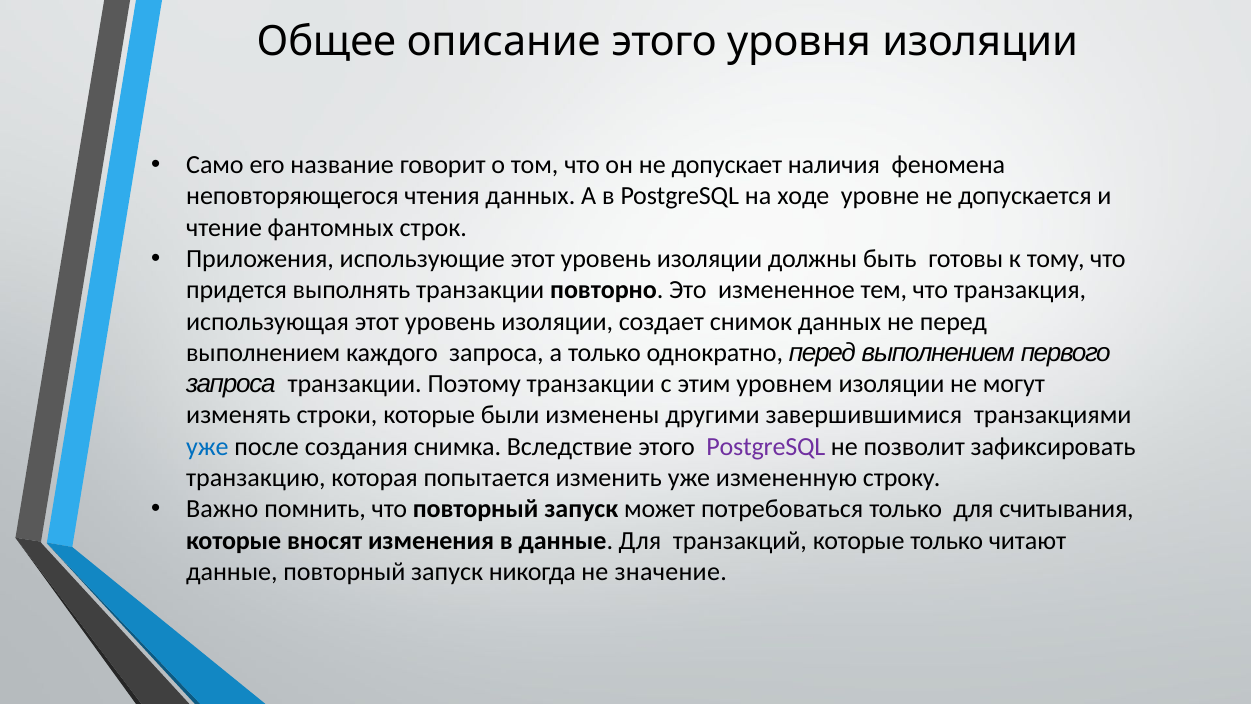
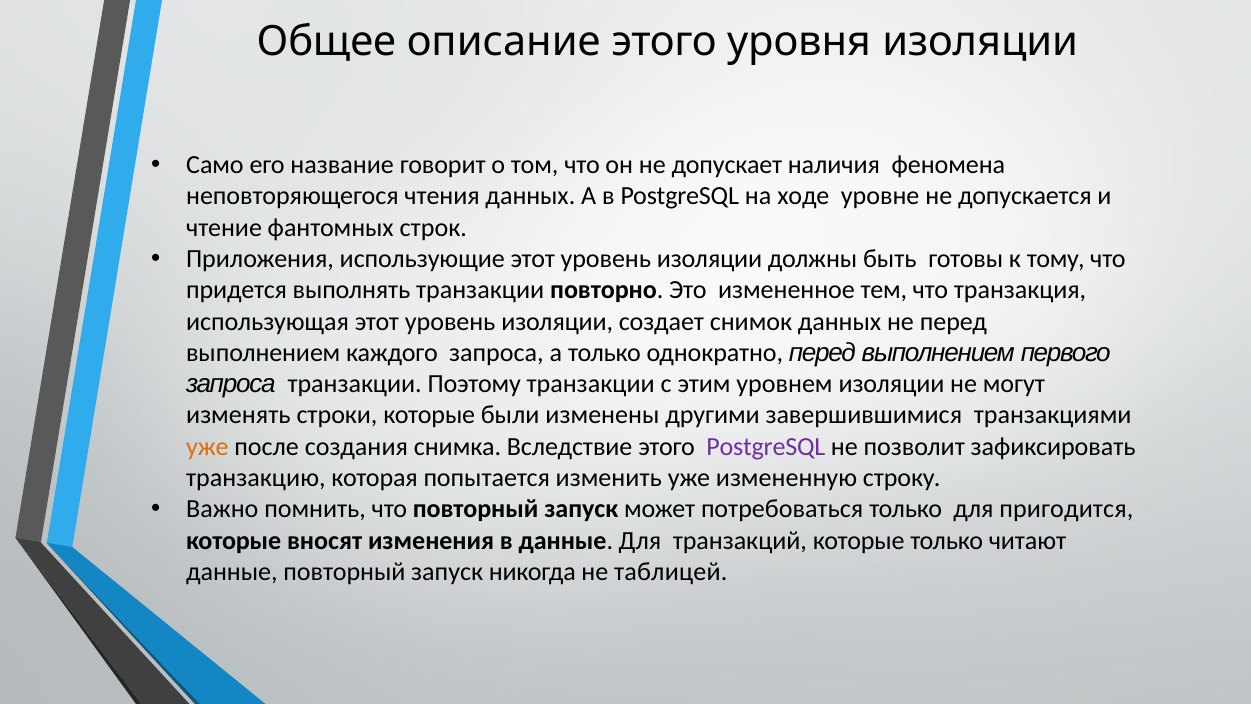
уже at (207, 446) colour: blue -> orange
считывания: считывания -> пригодится
значение: значение -> таблицей
